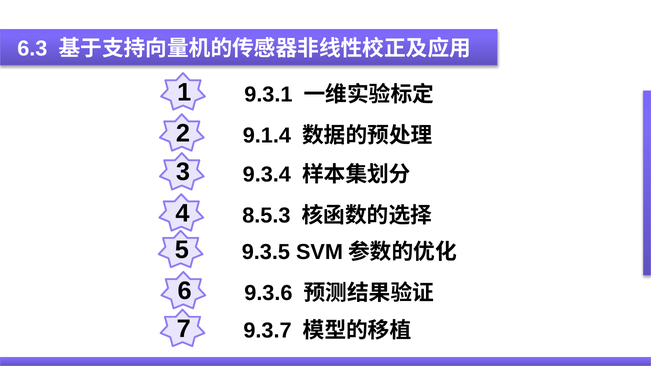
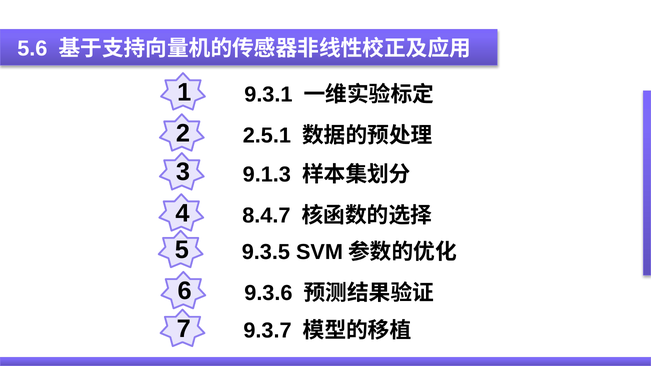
6.3: 6.3 -> 5.6
9.1.4: 9.1.4 -> 2.5.1
9.3.4: 9.3.4 -> 9.1.3
8.5.3: 8.5.3 -> 8.4.7
